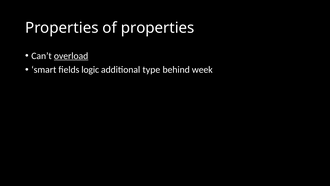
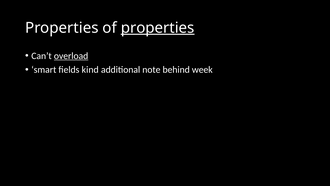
properties at (158, 28) underline: none -> present
logic: logic -> kind
type: type -> note
